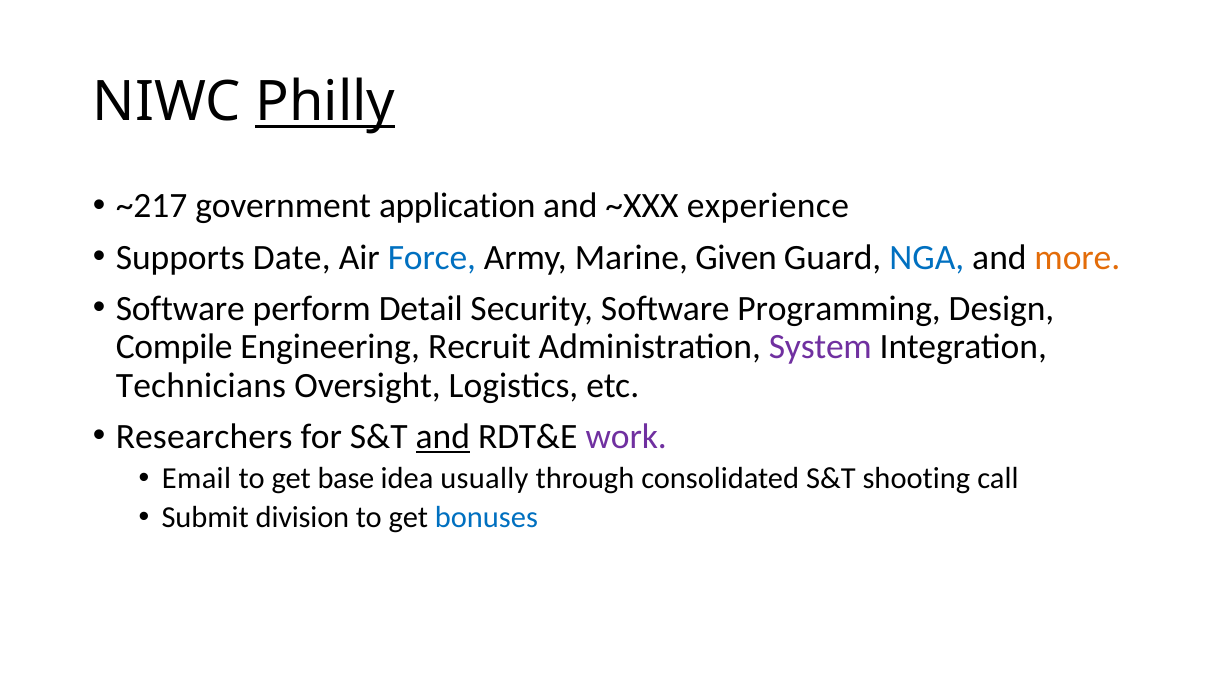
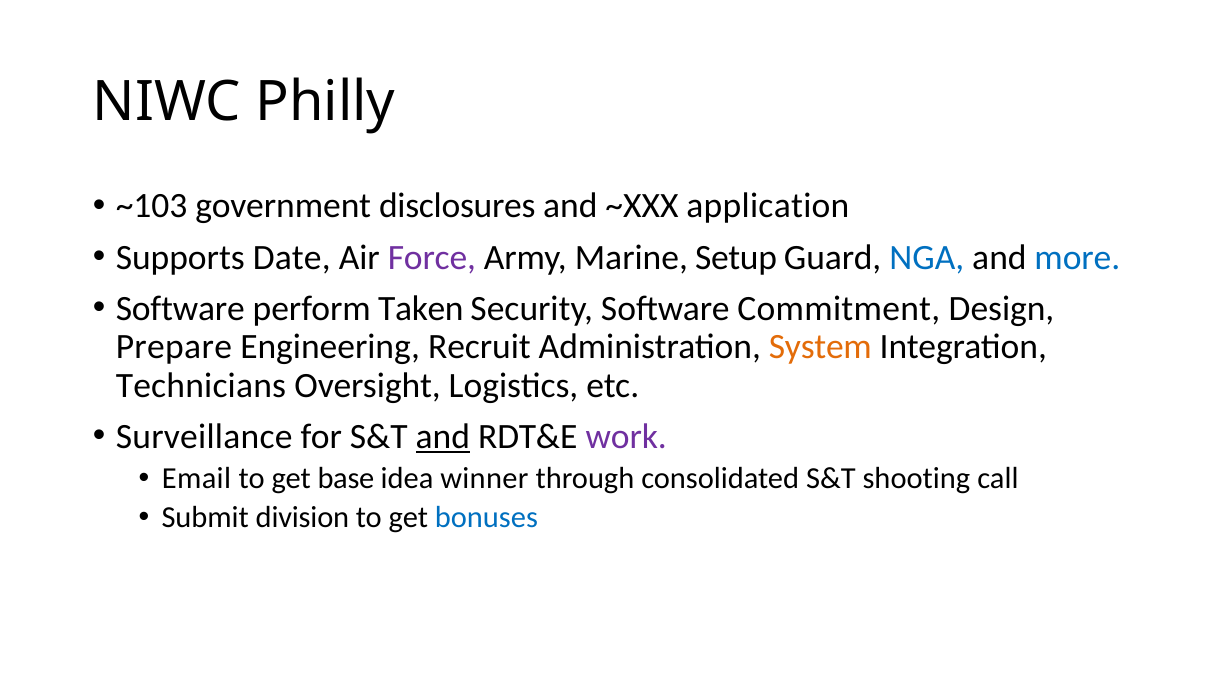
Philly underline: present -> none
~217: ~217 -> ~103
application: application -> disclosures
experience: experience -> application
Force colour: blue -> purple
Given: Given -> Setup
more colour: orange -> blue
Detail: Detail -> Taken
Programming: Programming -> Commitment
Compile: Compile -> Prepare
System colour: purple -> orange
Researchers: Researchers -> Surveillance
usually: usually -> winner
